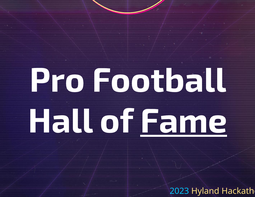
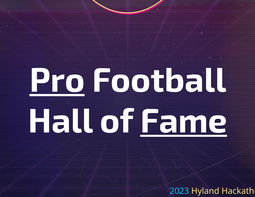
Pro underline: none -> present
